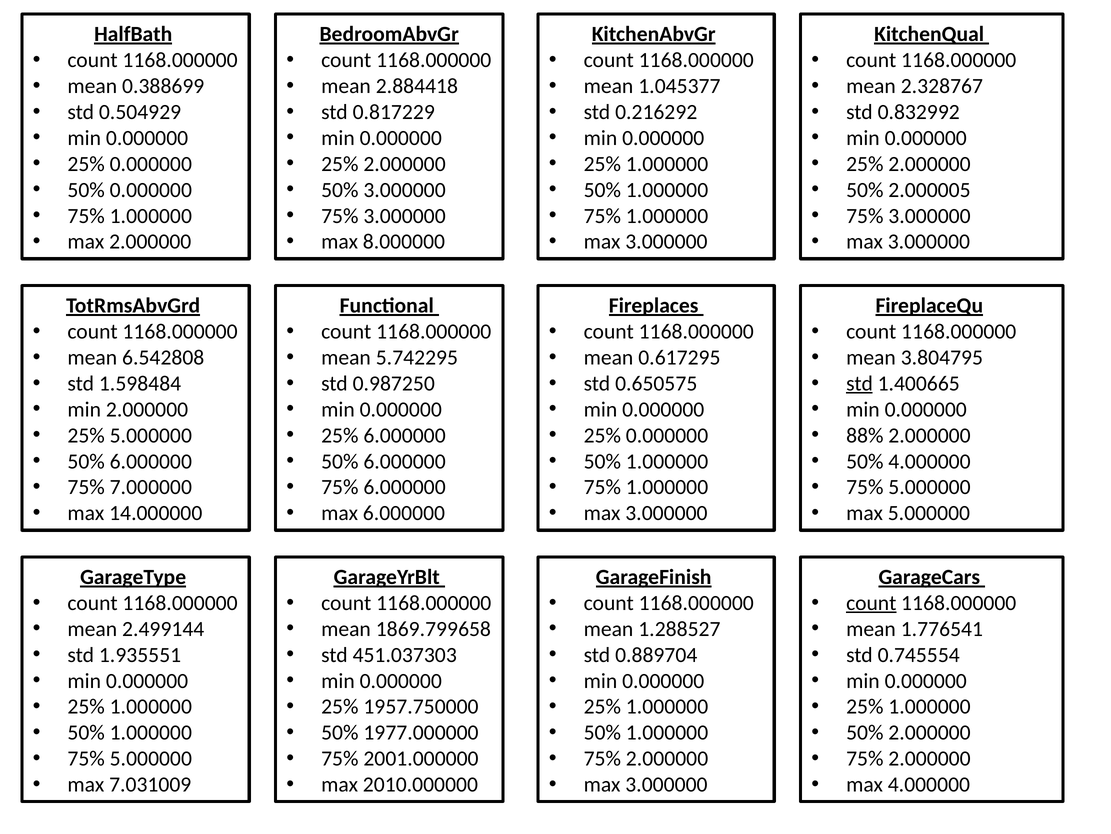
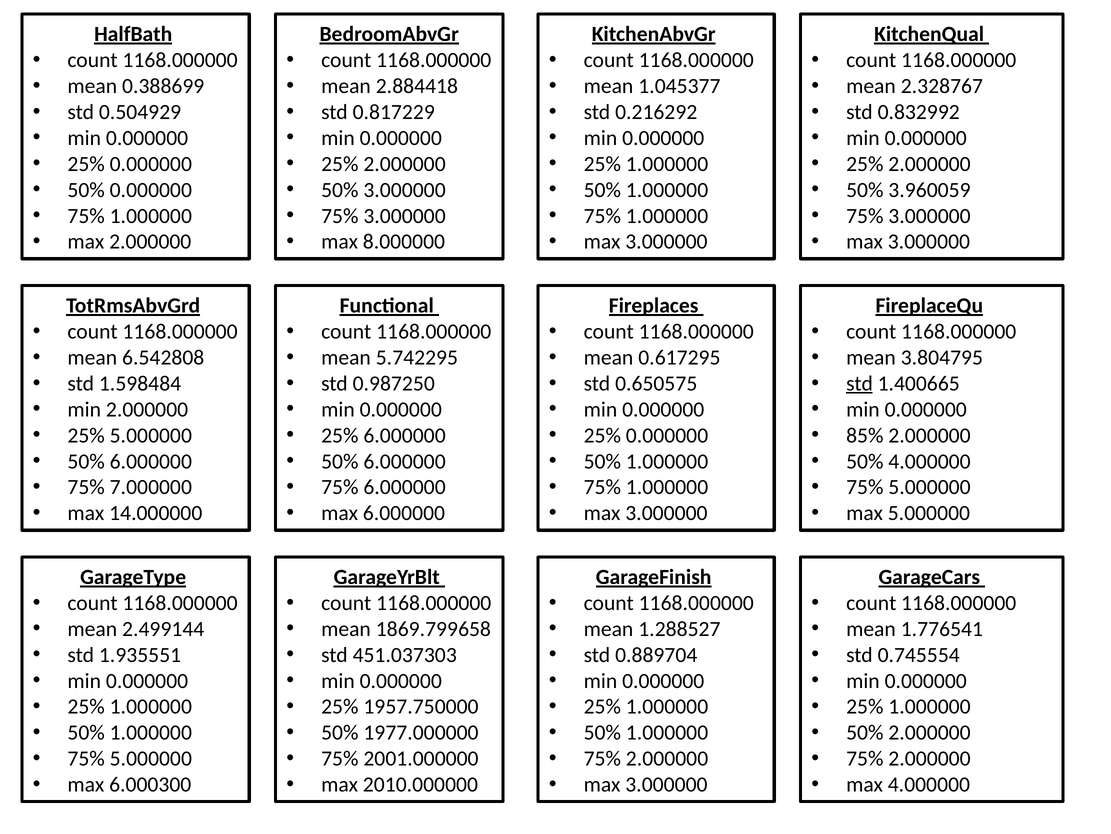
2.000005: 2.000005 -> 3.960059
88%: 88% -> 85%
count at (871, 602) underline: present -> none
7.031009: 7.031009 -> 6.000300
